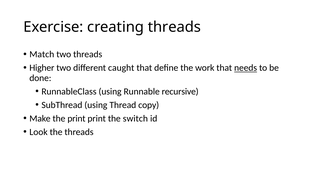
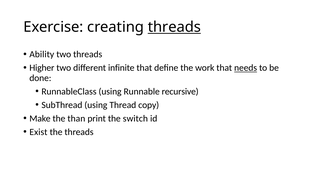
threads at (174, 27) underline: none -> present
Match: Match -> Ability
caught: caught -> infinite
the print: print -> than
Look: Look -> Exist
